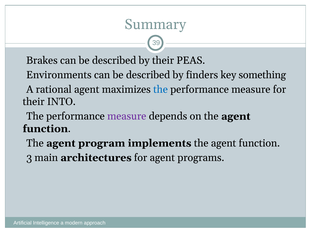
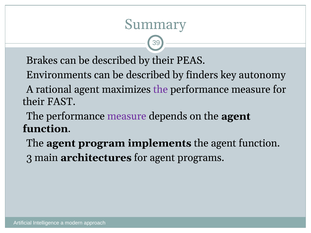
something: something -> autonomy
the at (161, 89) colour: blue -> purple
INTO: INTO -> FAST
